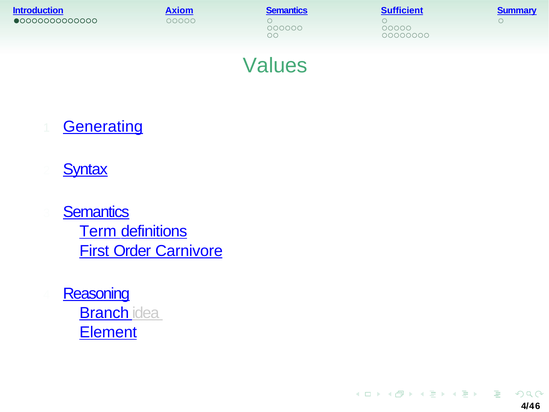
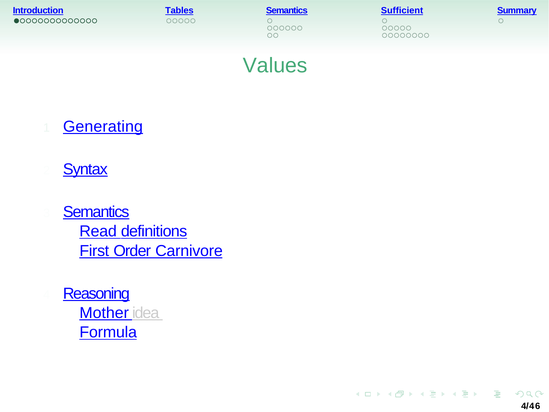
Axiom: Axiom -> Tables
Term: Term -> Read
Branch: Branch -> Mother
Element: Element -> Formula
